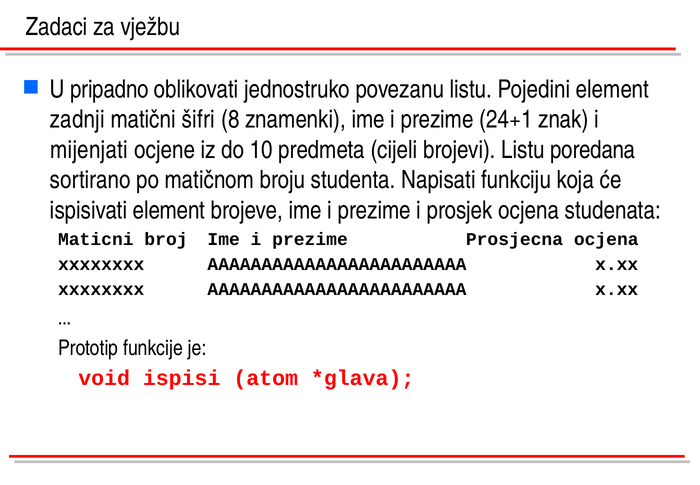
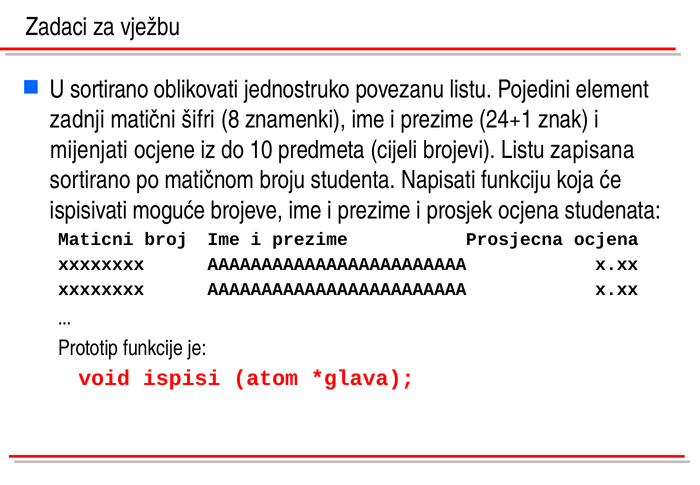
U pripadno: pripadno -> sortirano
poredana: poredana -> zapisana
ispisivati element: element -> moguće
